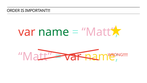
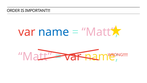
name at (54, 32) colour: green -> blue
